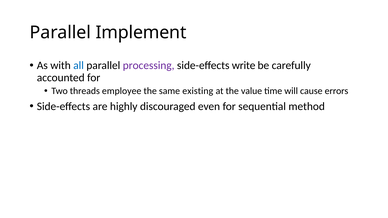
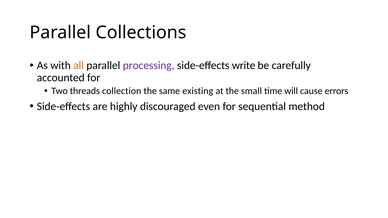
Implement: Implement -> Collections
all colour: blue -> orange
employee: employee -> collection
value: value -> small
